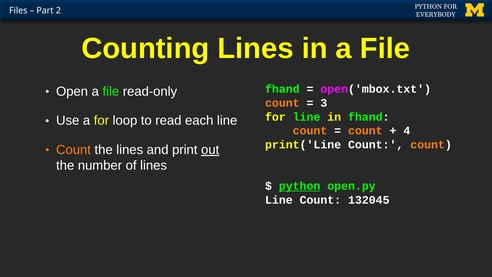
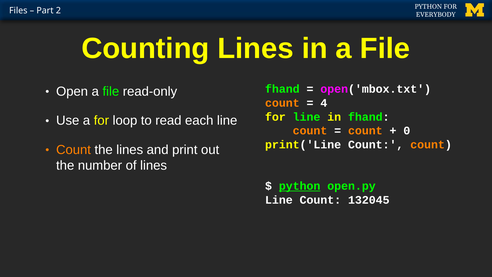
3: 3 -> 4
4: 4 -> 0
out underline: present -> none
